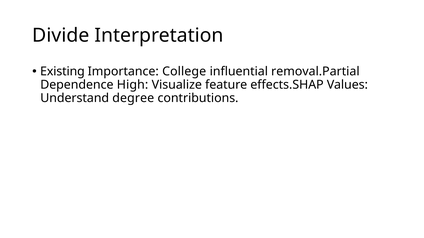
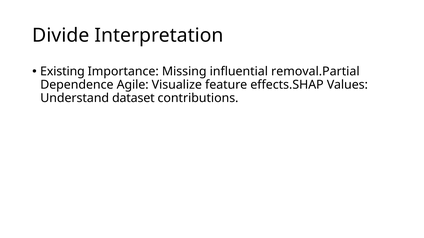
College: College -> Missing
High: High -> Agile
degree: degree -> dataset
